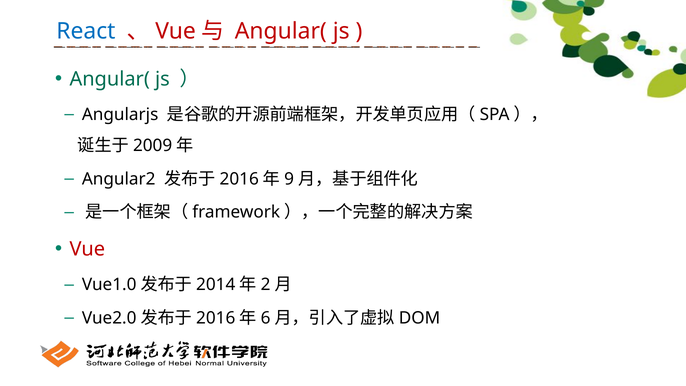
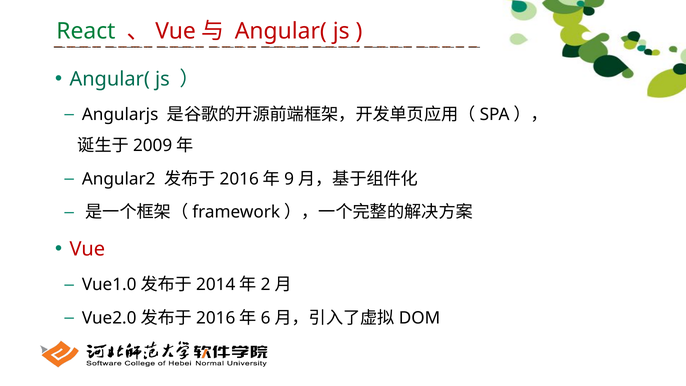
React colour: blue -> green
